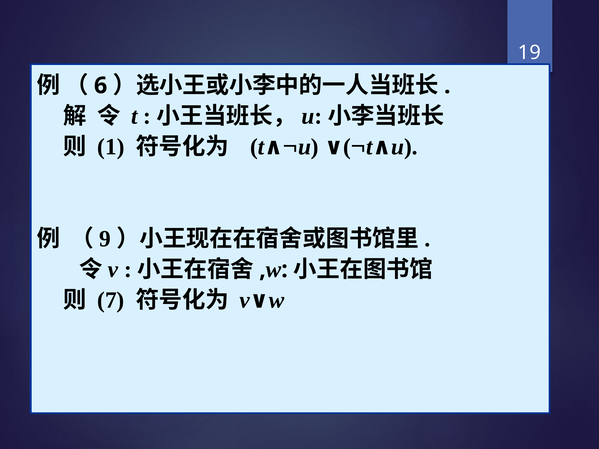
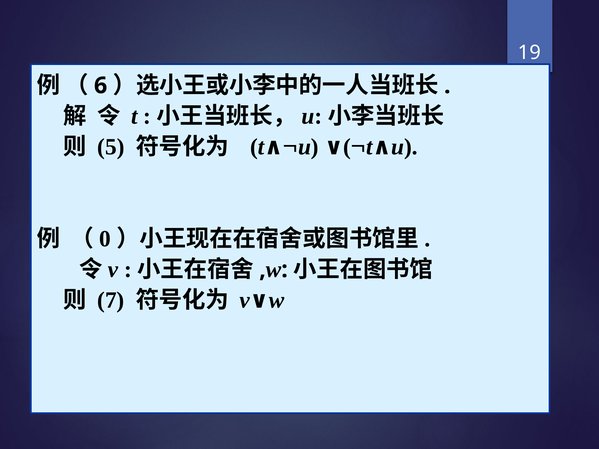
1: 1 -> 5
9: 9 -> 0
